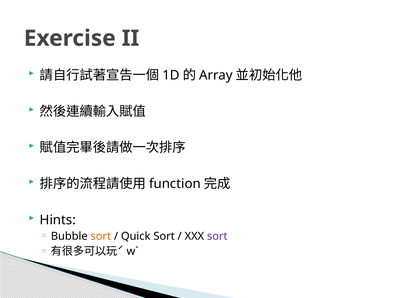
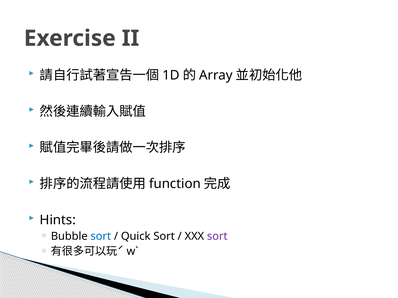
sort at (101, 237) colour: orange -> blue
